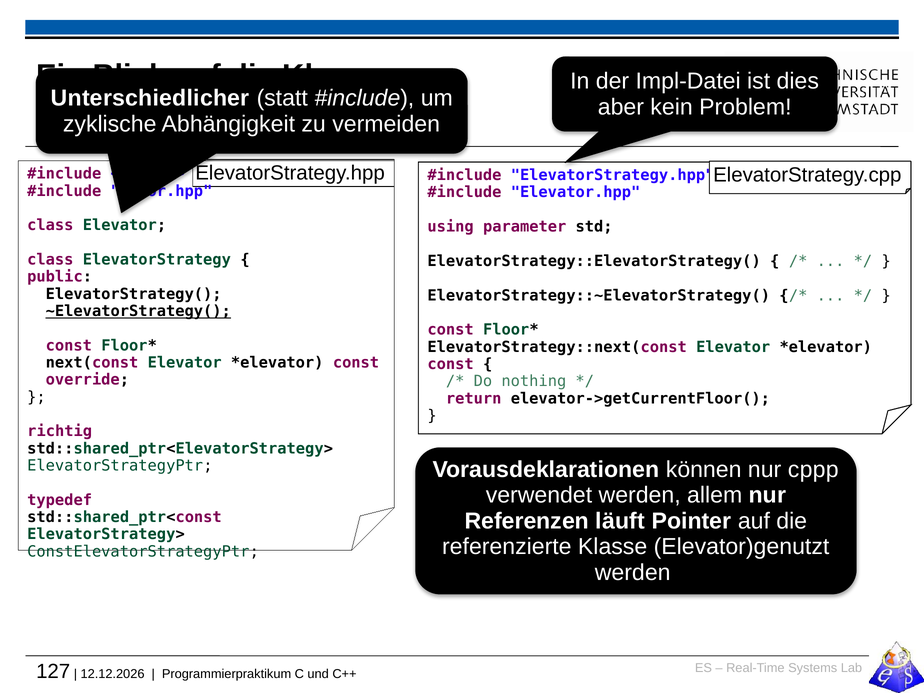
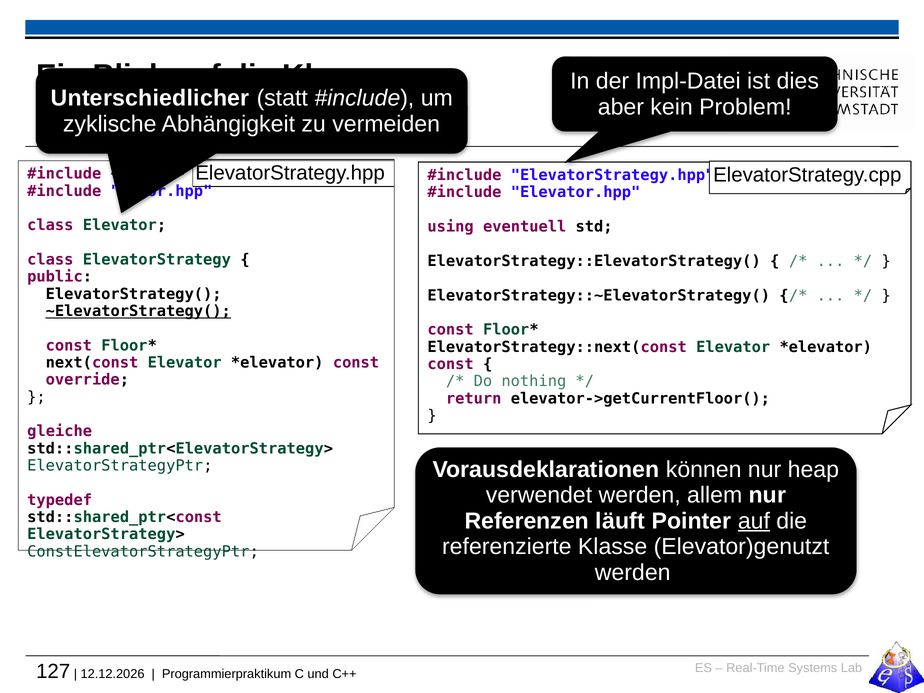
parameter: parameter -> eventuell
richtig: richtig -> gleiche
cppp: cppp -> heap
auf at (754, 521) underline: none -> present
